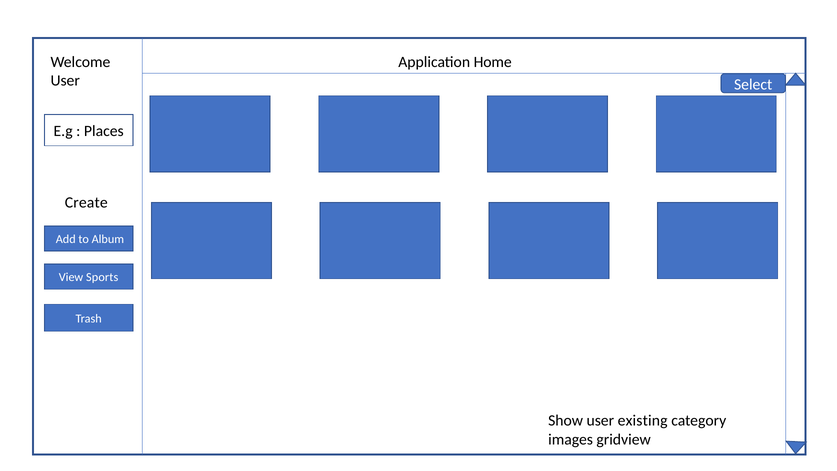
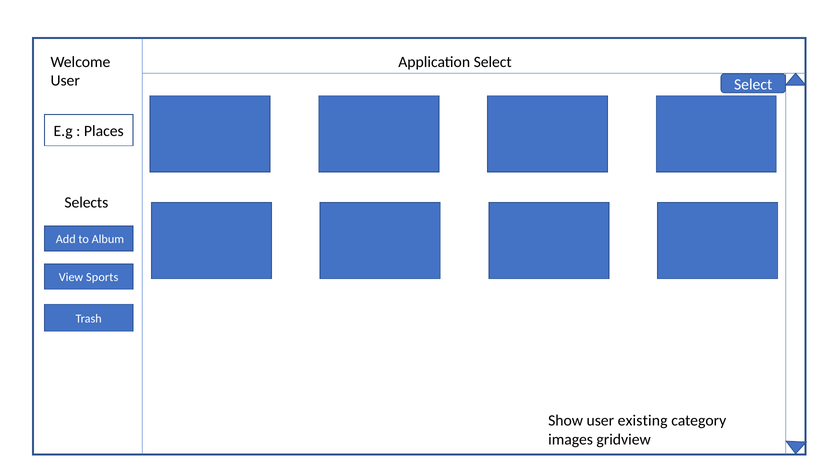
Application Home: Home -> Select
Create: Create -> Selects
